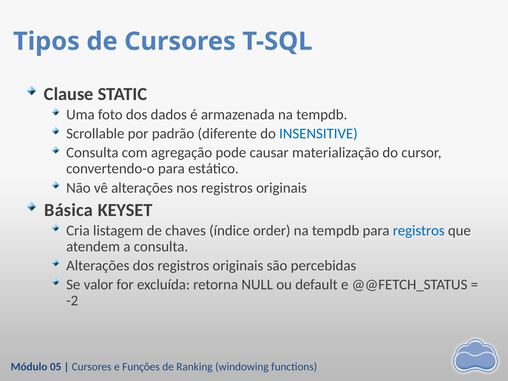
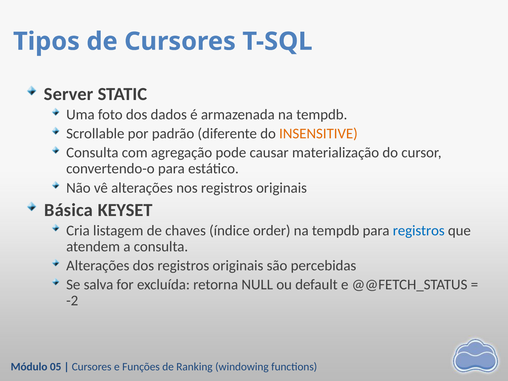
Clause: Clause -> Server
INSENSITIVE colour: blue -> orange
valor: valor -> salva
